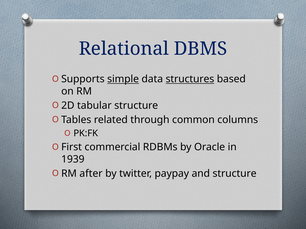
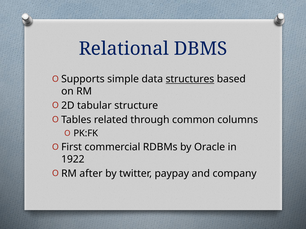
simple underline: present -> none
1939: 1939 -> 1922
and structure: structure -> company
